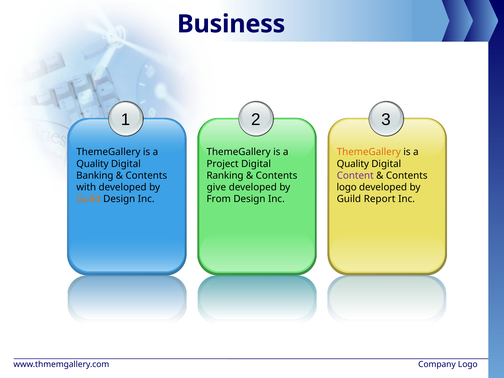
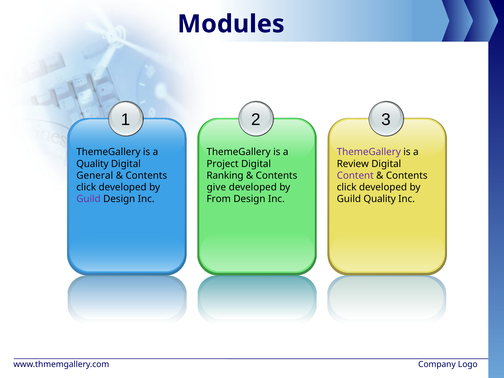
Business: Business -> Modules
ThemeGallery at (369, 152) colour: orange -> purple
Quality at (353, 164): Quality -> Review
Banking: Banking -> General
with at (86, 187): with -> click
logo at (347, 187): logo -> click
Guild at (88, 199) colour: orange -> purple
Guild Report: Report -> Quality
